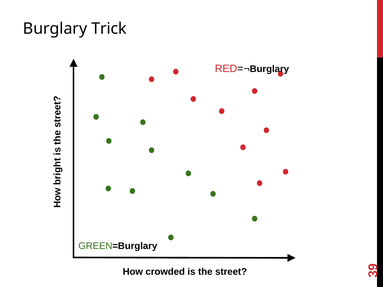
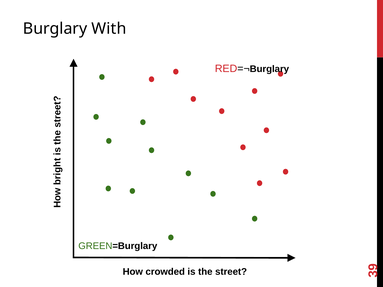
Trick: Trick -> With
